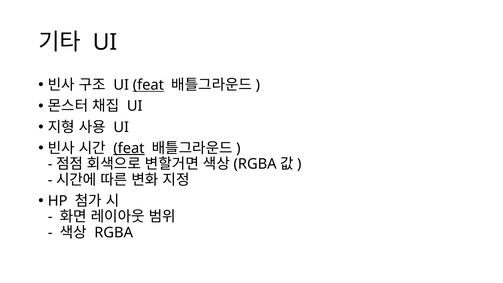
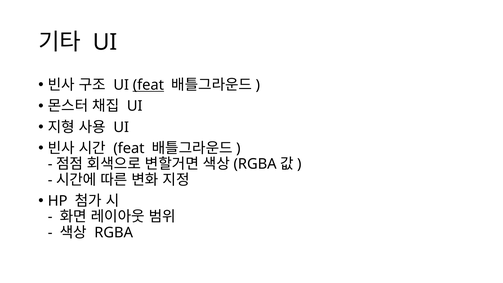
feat at (129, 148) underline: present -> none
